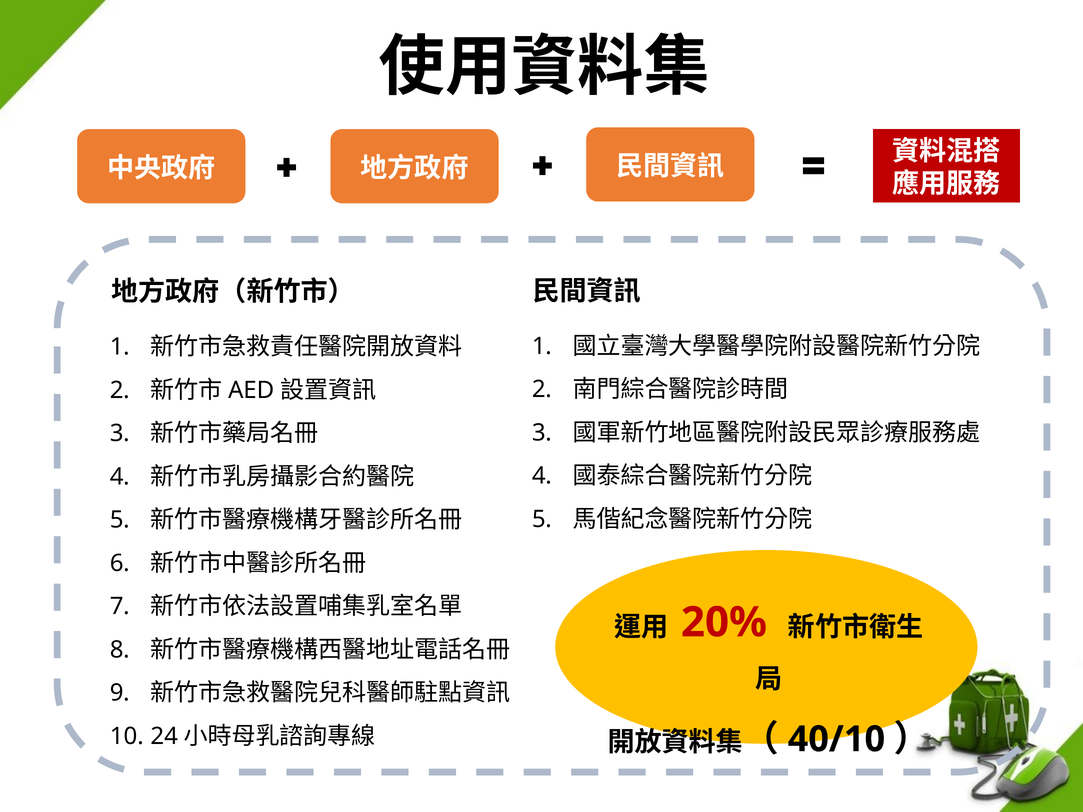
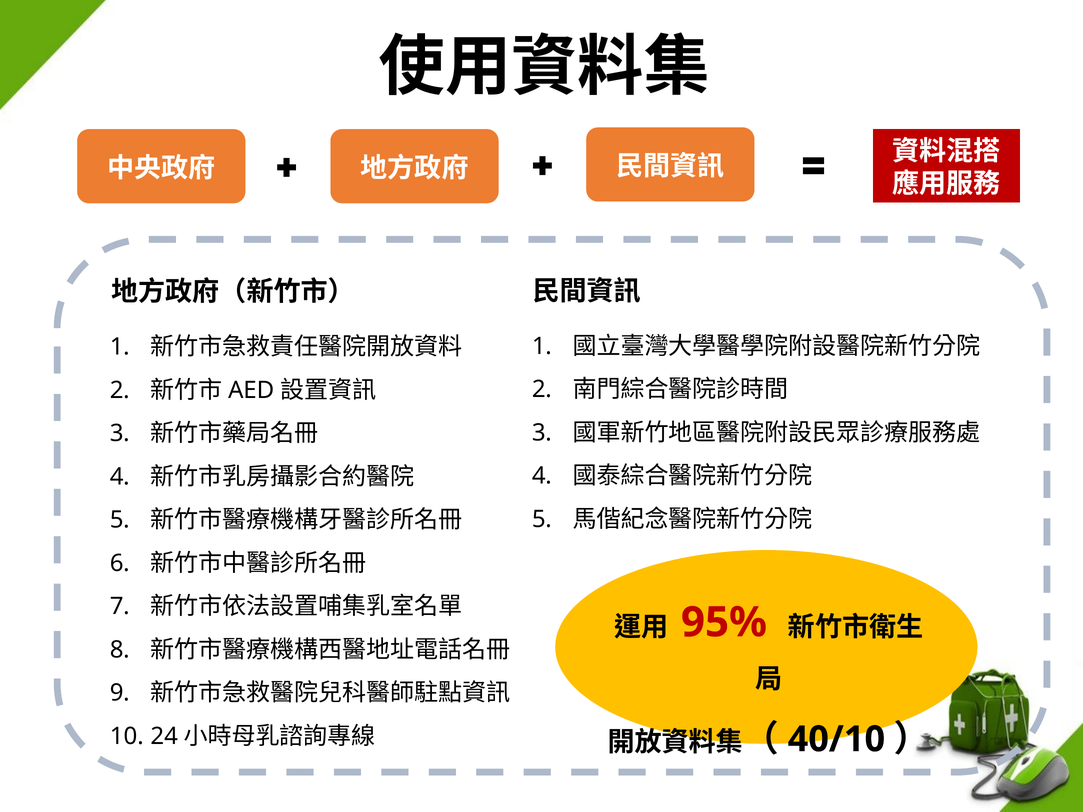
20%: 20% -> 95%
